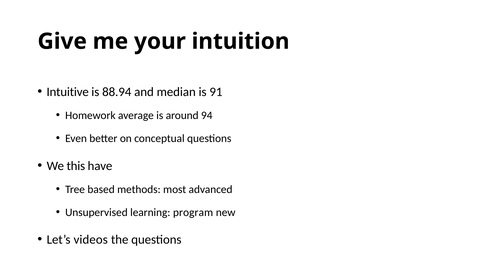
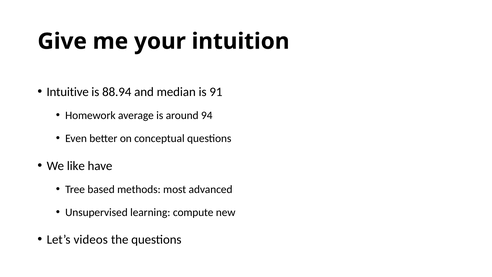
this: this -> like
program: program -> compute
